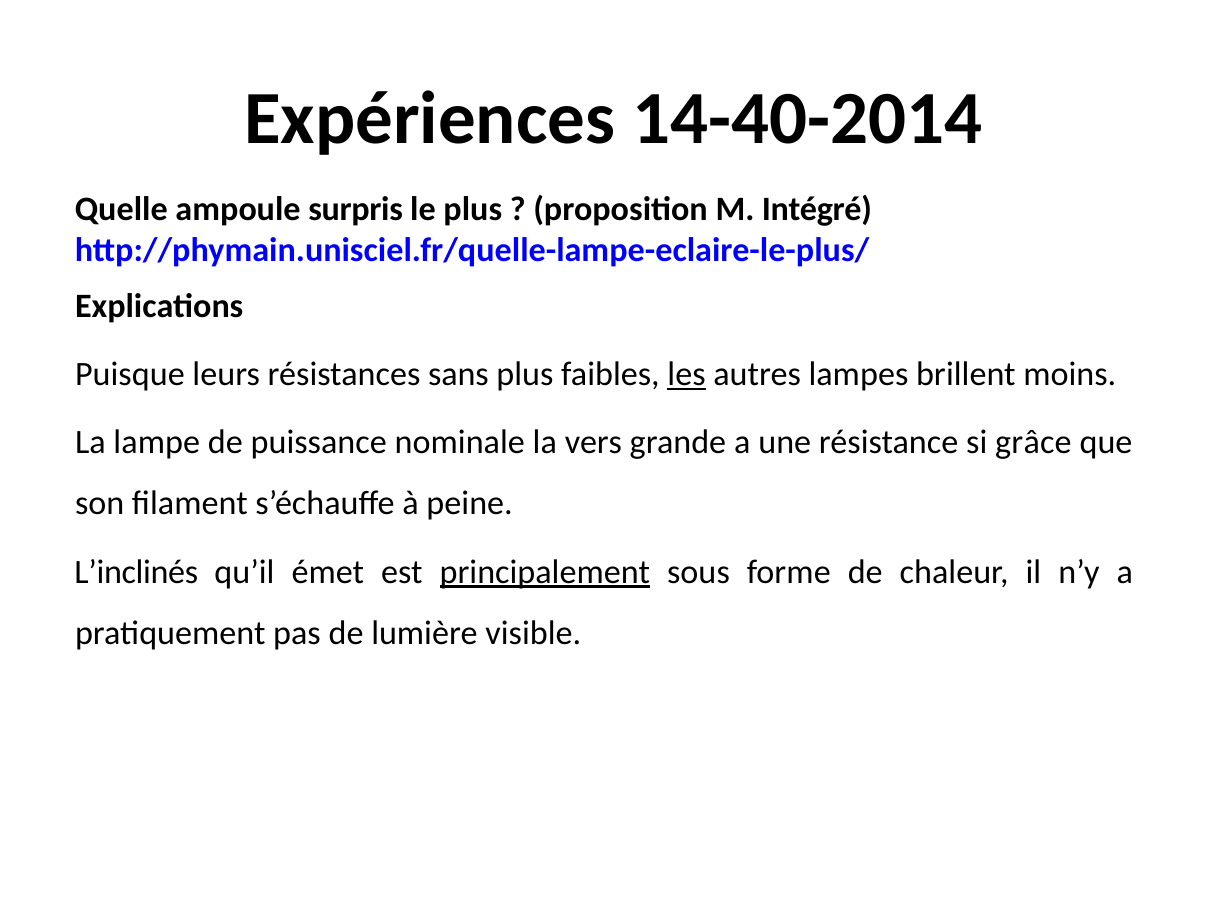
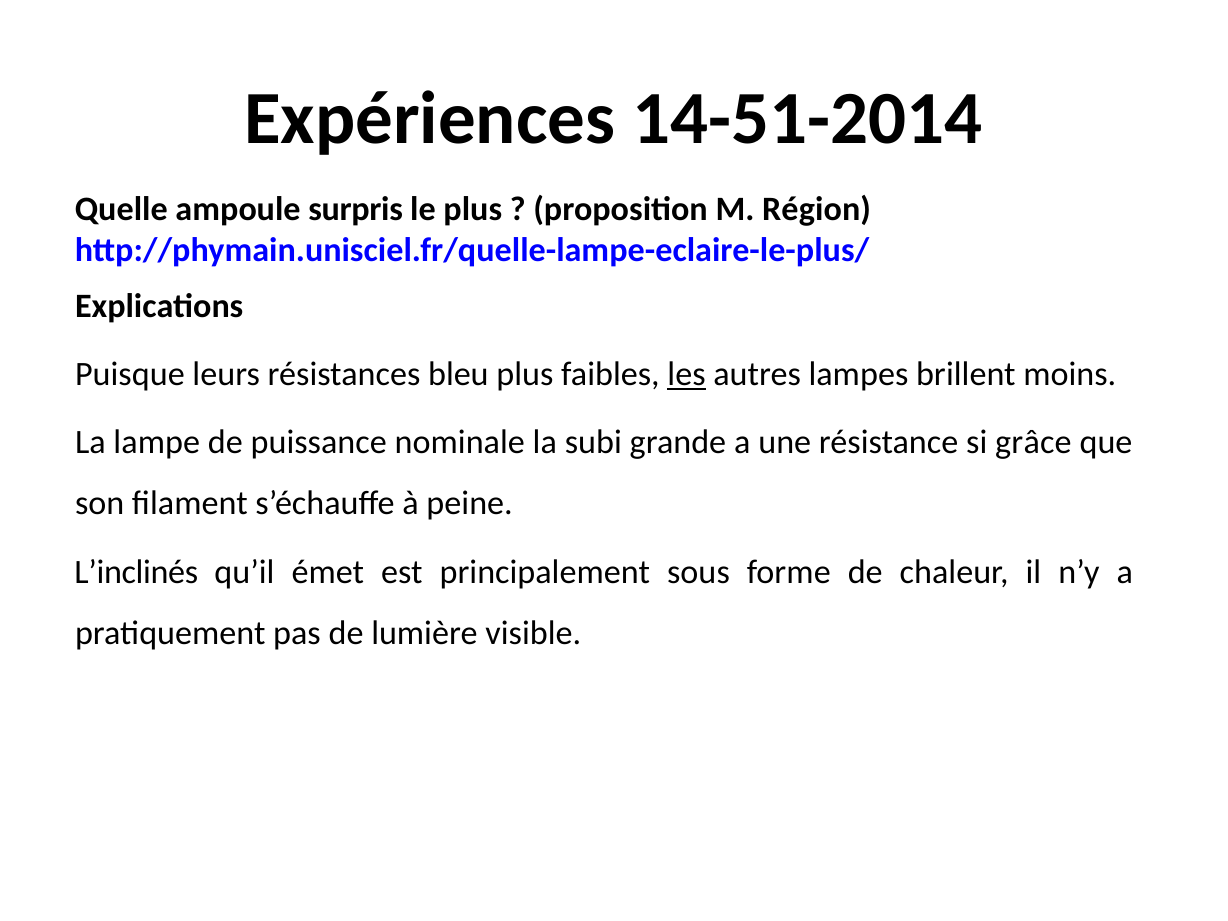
14-40-2014: 14-40-2014 -> 14-51-2014
Intégré: Intégré -> Région
sans: sans -> bleu
vers: vers -> subi
principalement underline: present -> none
